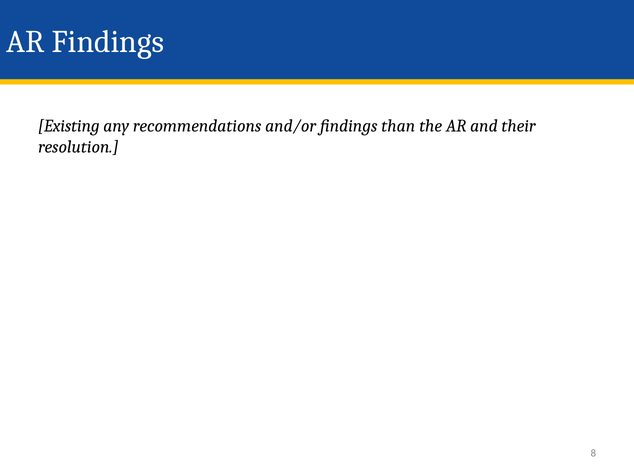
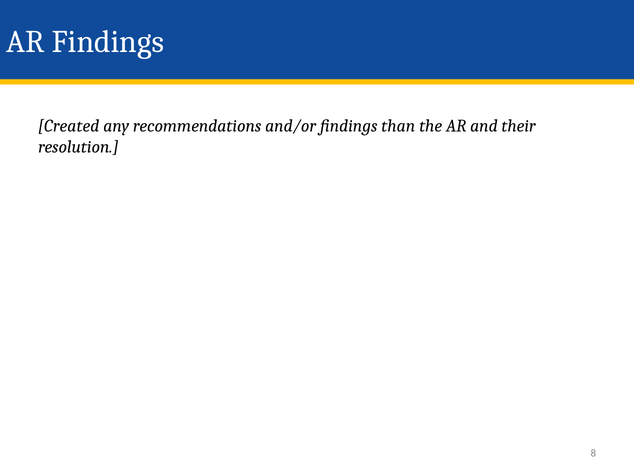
Existing: Existing -> Created
